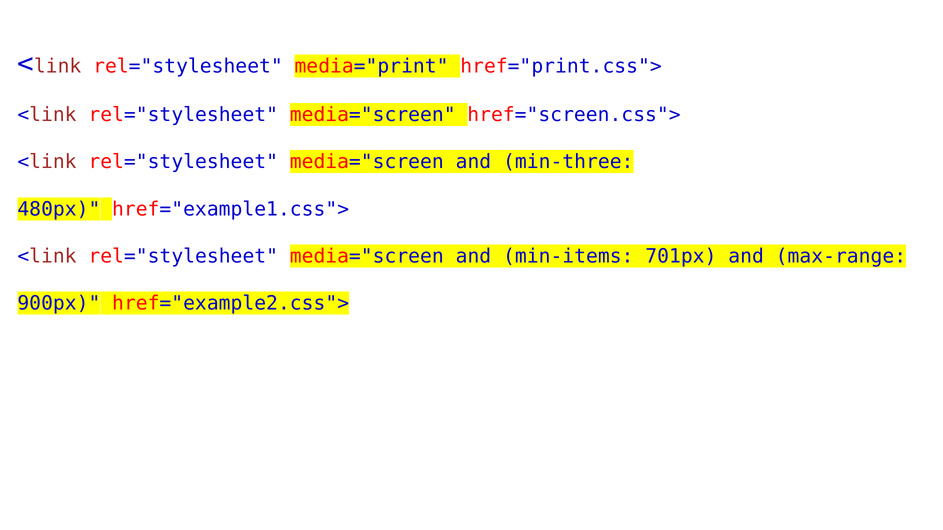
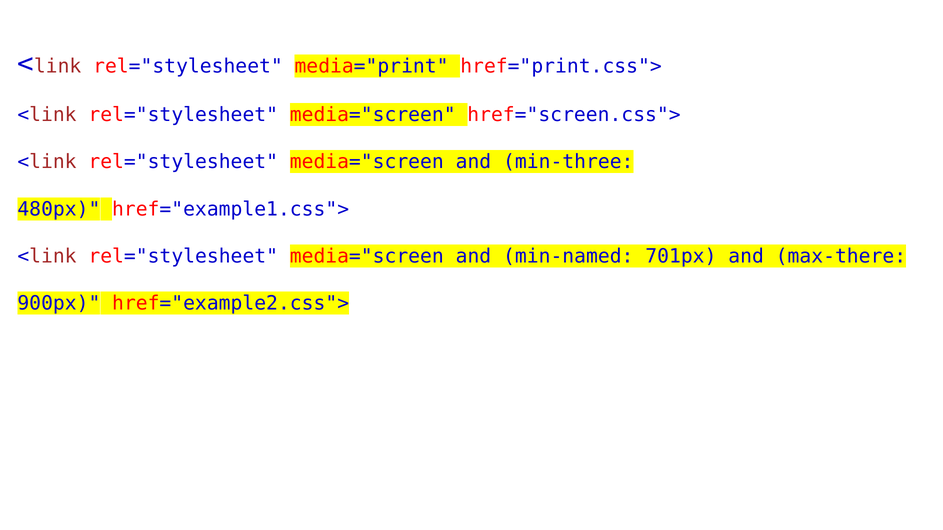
min-items: min-items -> min-named
max-range: max-range -> max-there
